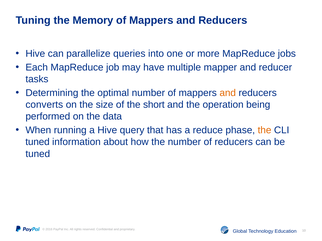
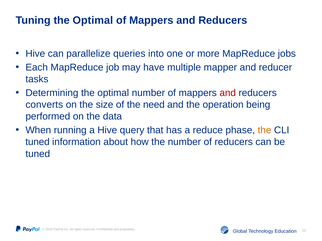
Tuning the Memory: Memory -> Optimal
and at (228, 93) colour: orange -> red
short: short -> need
